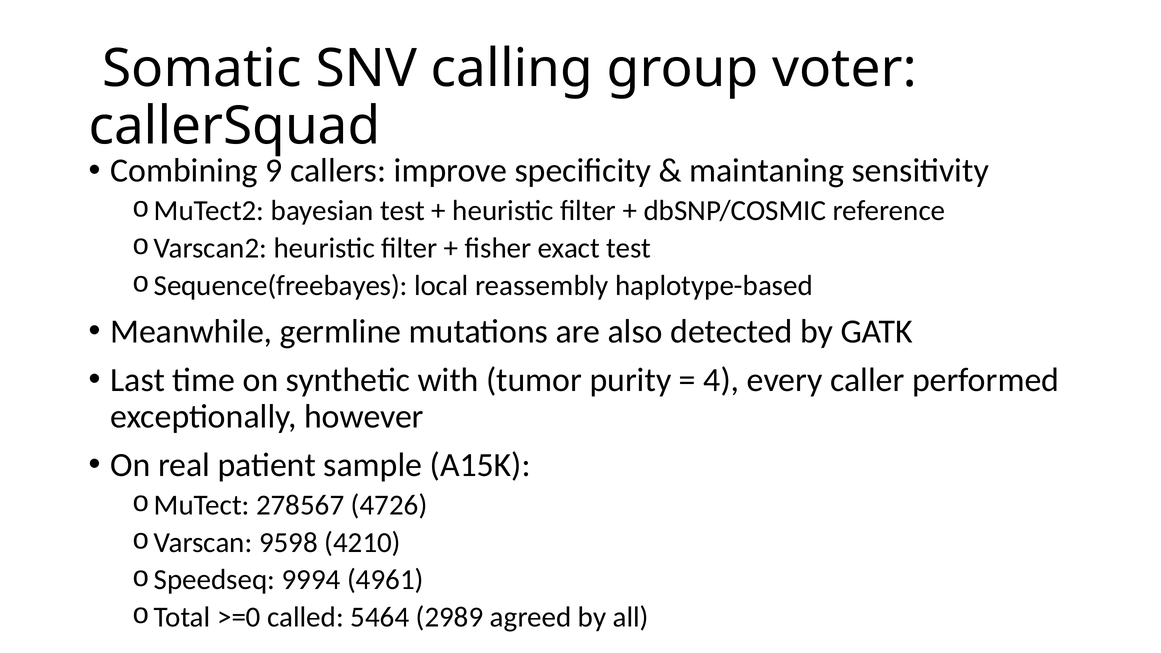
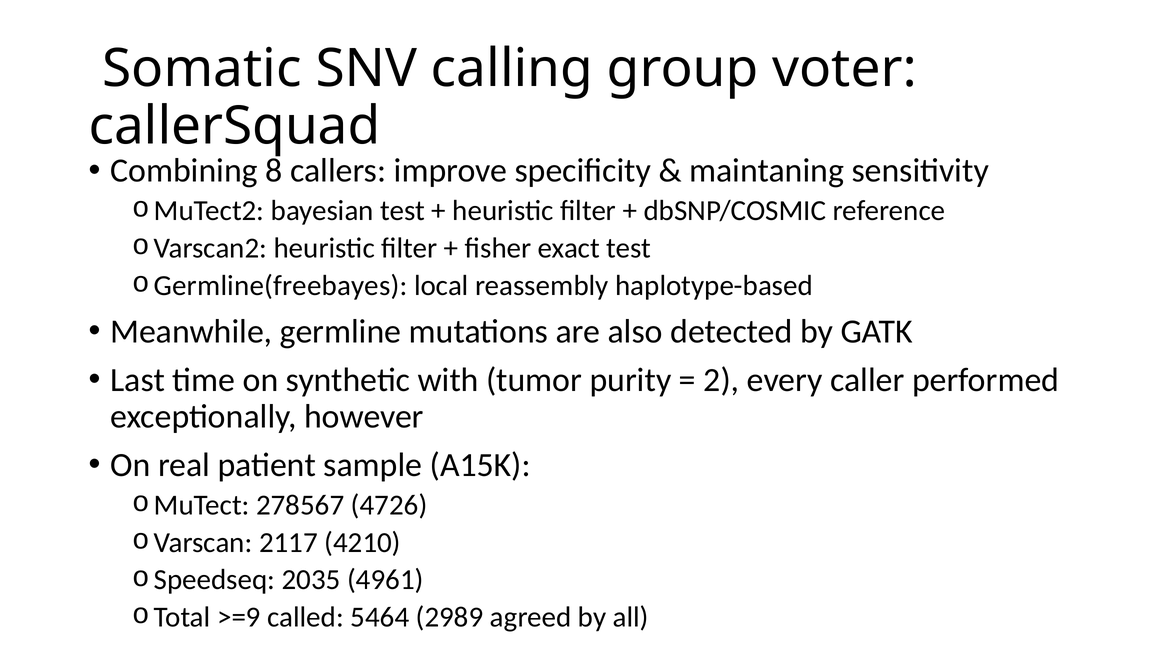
9: 9 -> 8
Sequence(freebayes: Sequence(freebayes -> Germline(freebayes
4: 4 -> 2
9598: 9598 -> 2117
9994: 9994 -> 2035
>=0: >=0 -> >=9
